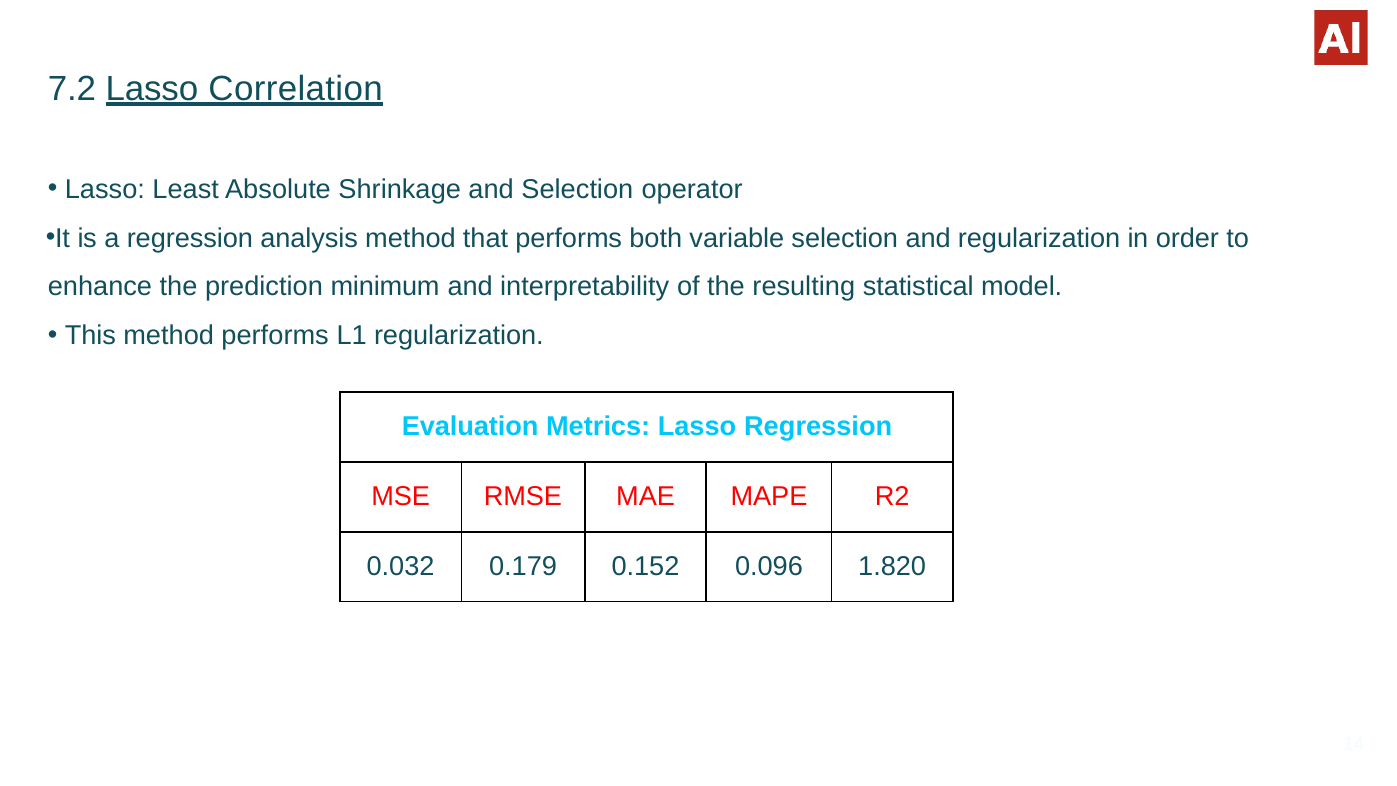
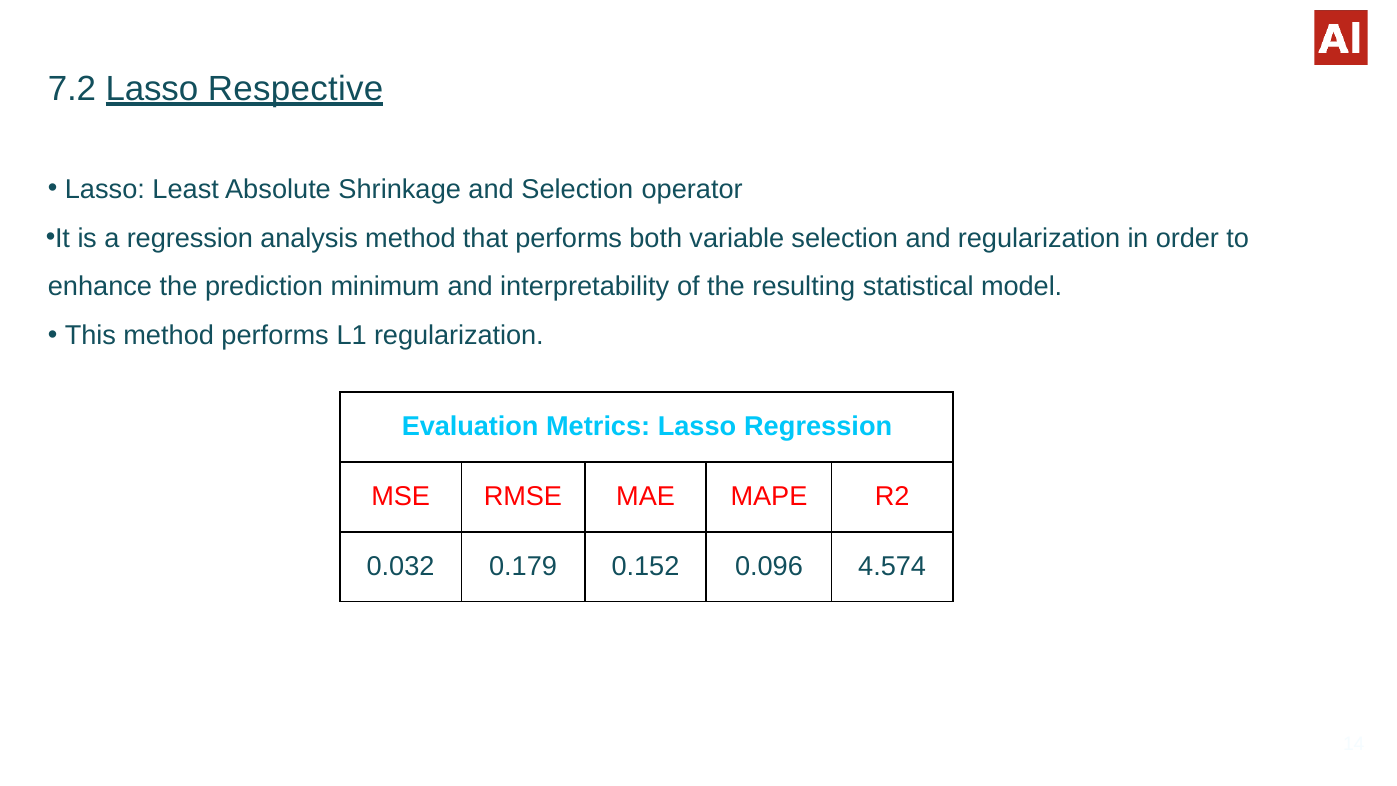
Correlation: Correlation -> Respective
1.820: 1.820 -> 4.574
